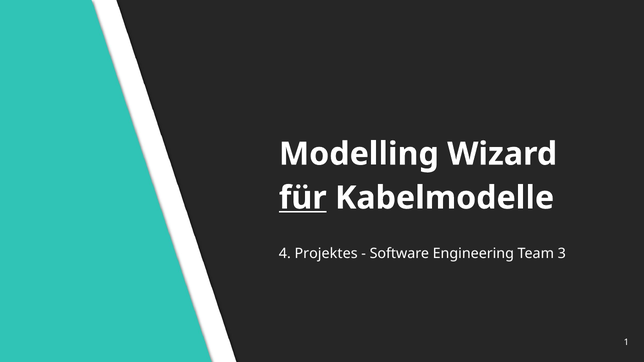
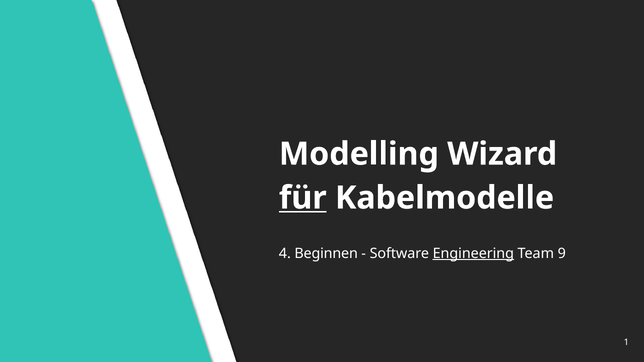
Projektes: Projektes -> Beginnen
Engineering underline: none -> present
3: 3 -> 9
